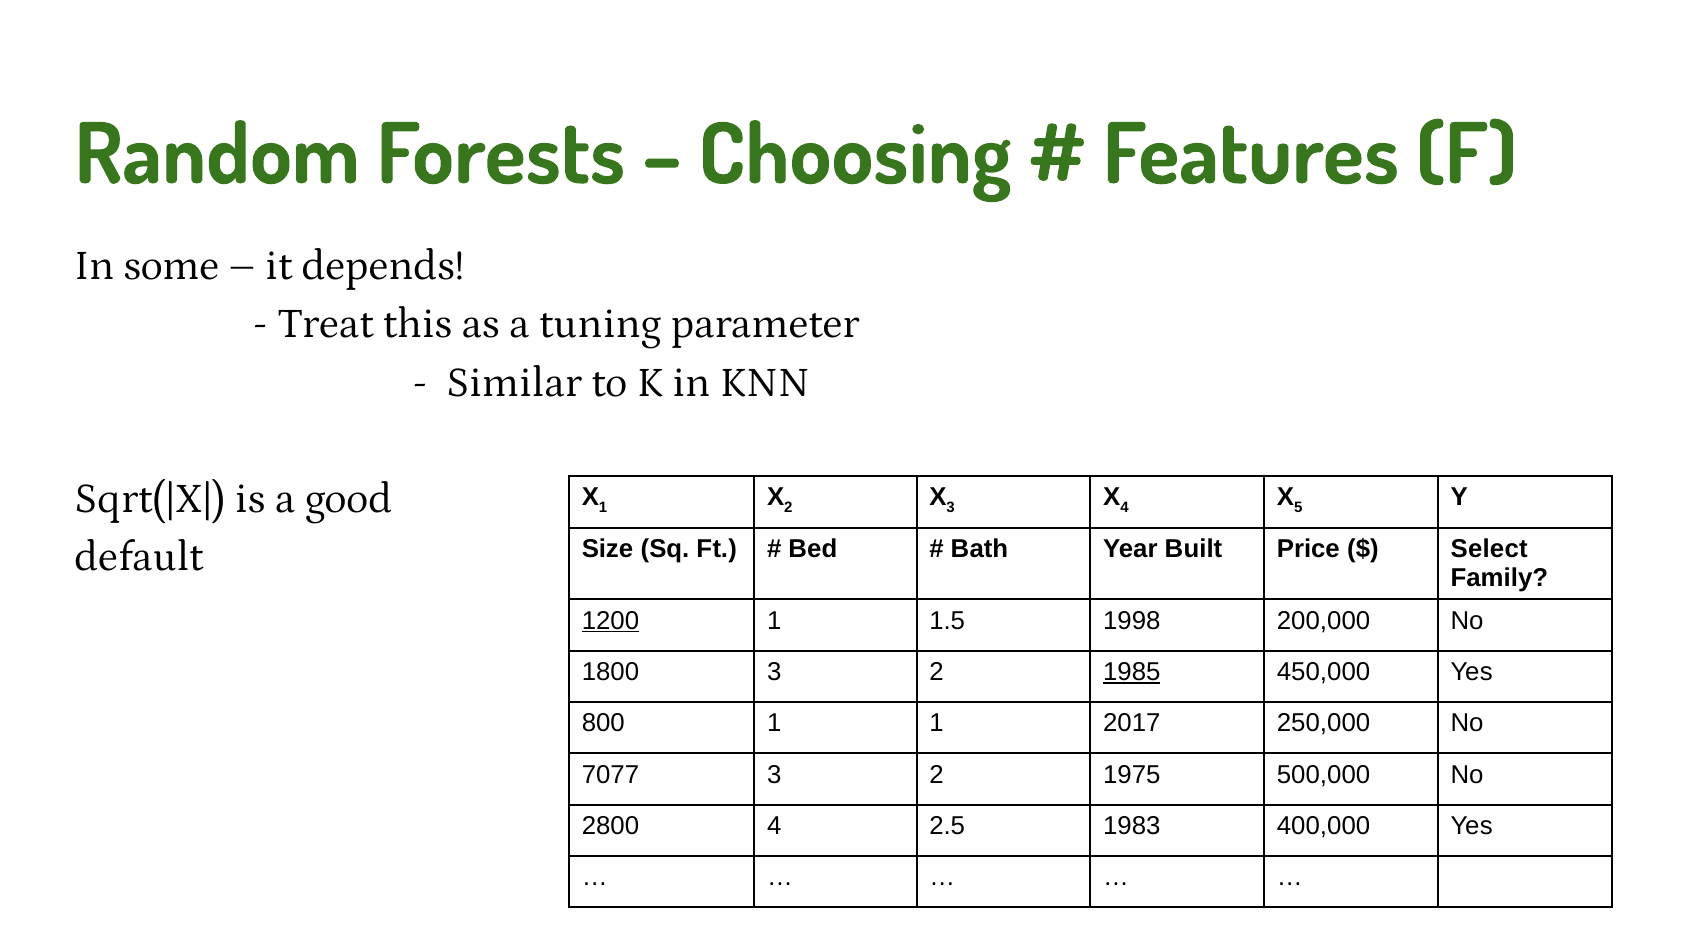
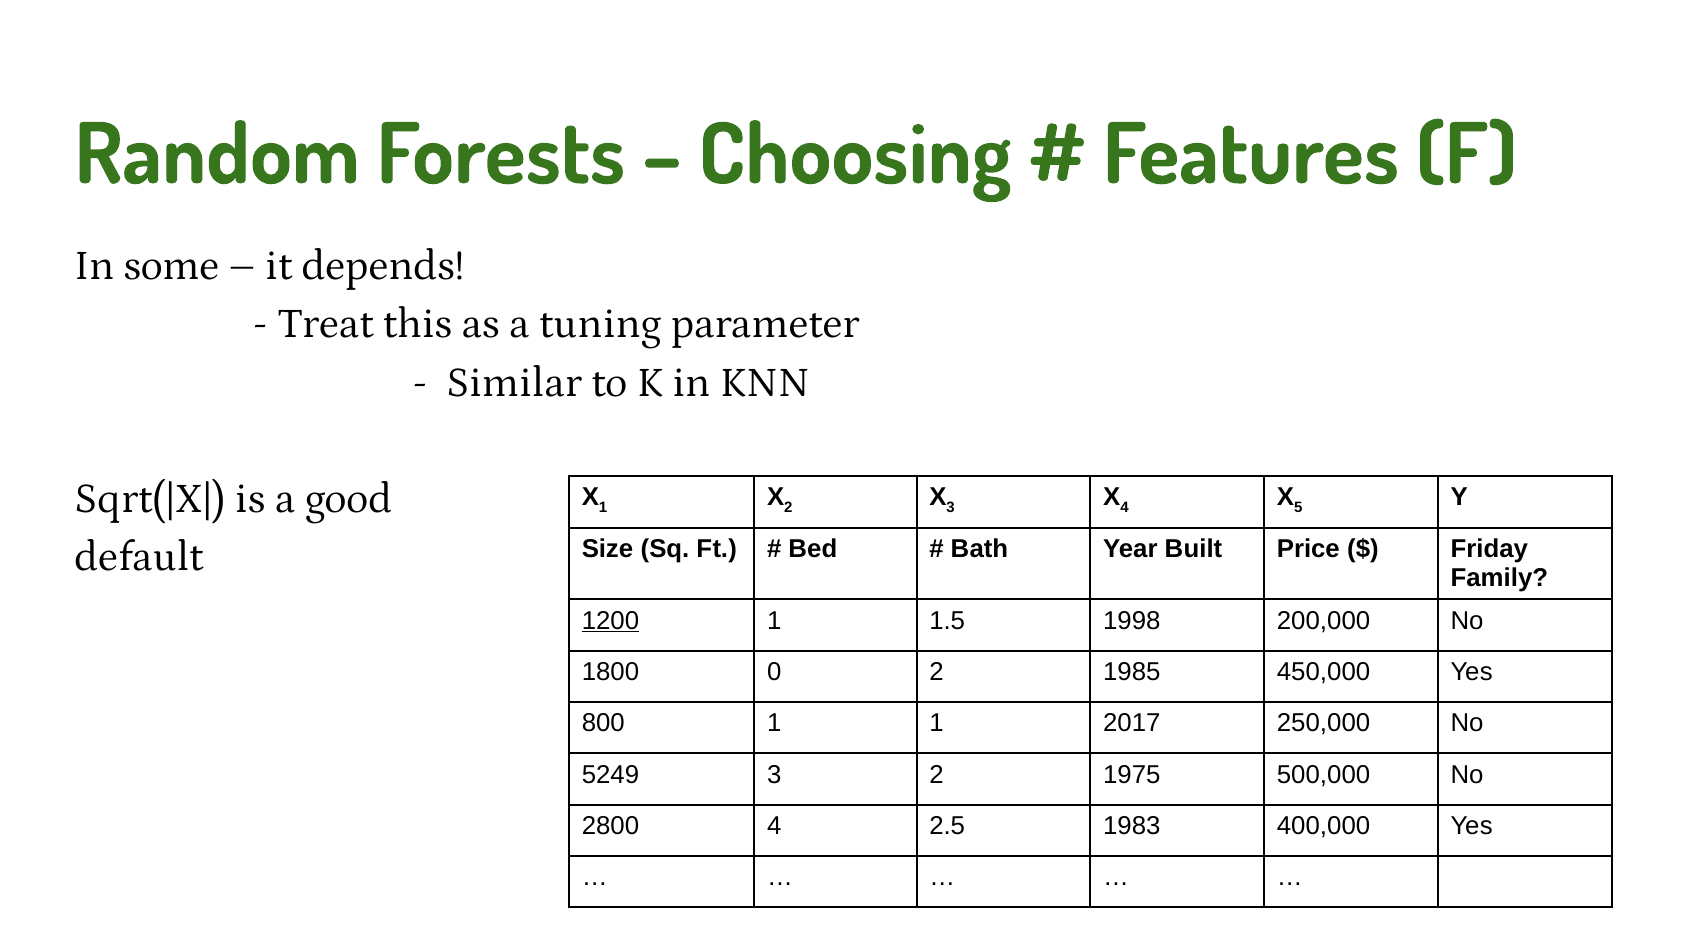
Select: Select -> Friday
1800 3: 3 -> 0
1985 underline: present -> none
7077: 7077 -> 5249
